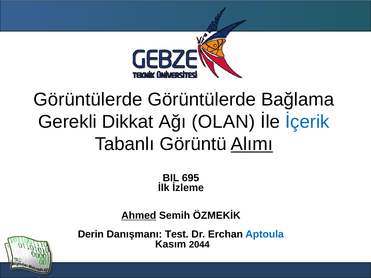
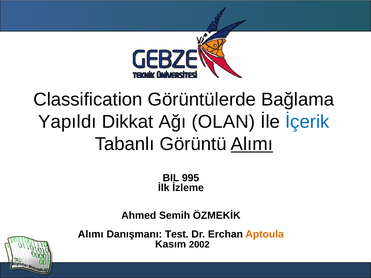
Görüntülerde at (88, 100): Görüntülerde -> Classification
Gerekli: Gerekli -> Yapıldı
695: 695 -> 995
Ahmed underline: present -> none
Derin at (91, 235): Derin -> Alımı
Aptoula colour: blue -> orange
2044: 2044 -> 2002
